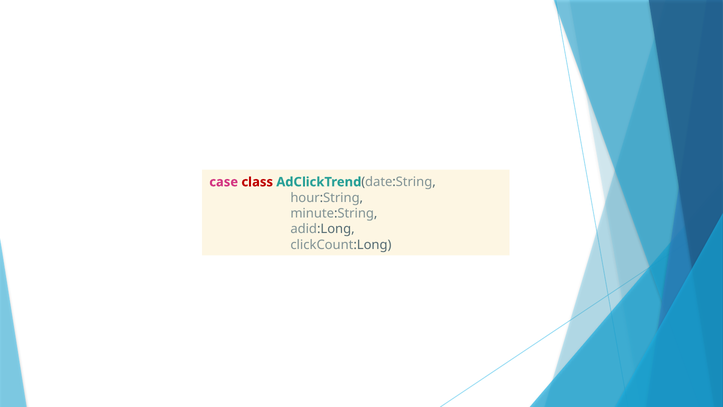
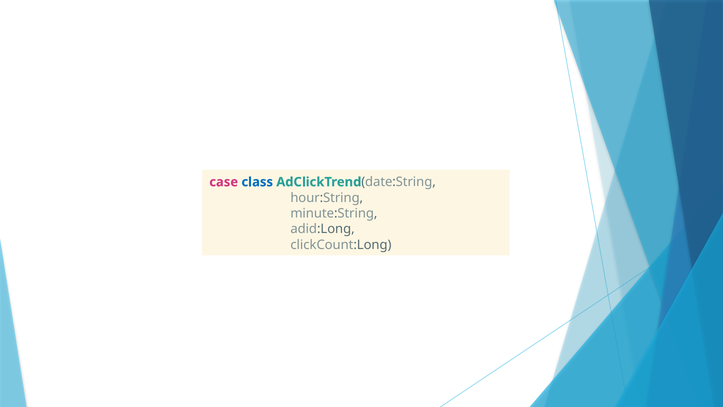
class colour: red -> blue
